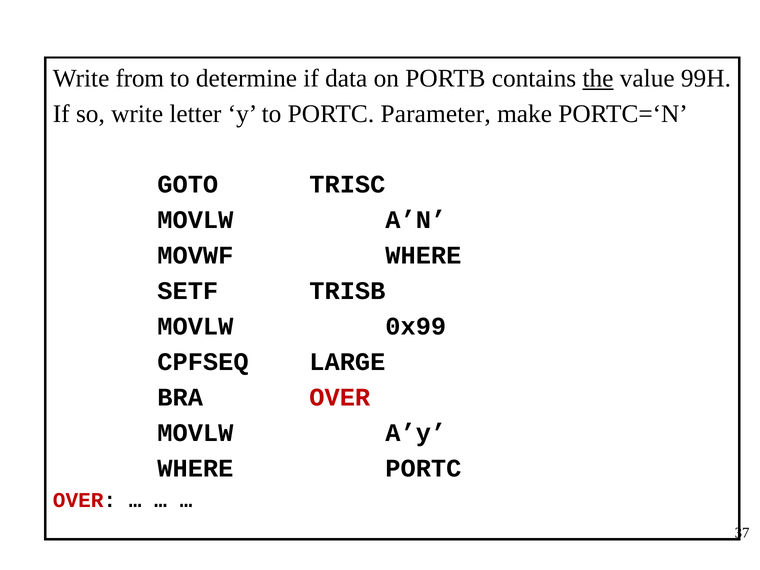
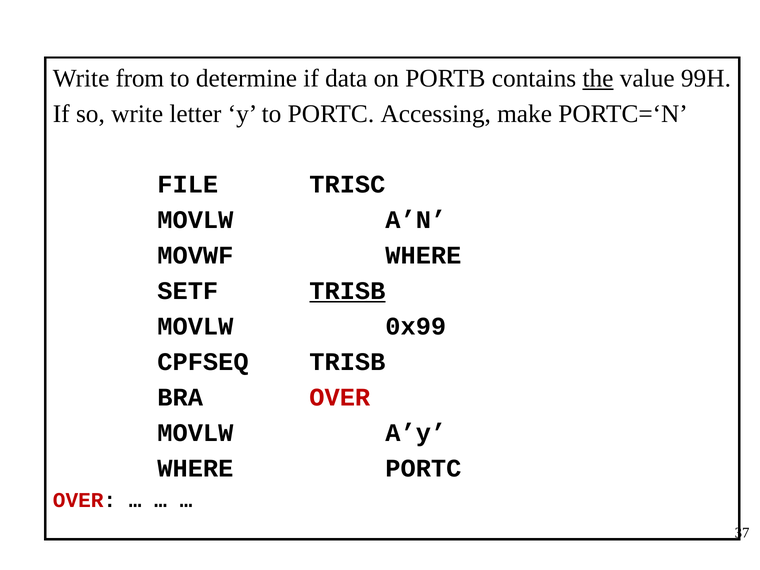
Parameter: Parameter -> Accessing
GOTO: GOTO -> FILE
TRISB at (347, 291) underline: none -> present
CPFSEQ LARGE: LARGE -> TRISB
